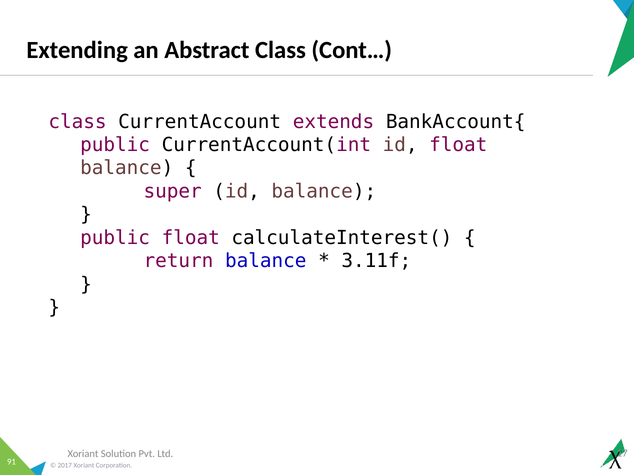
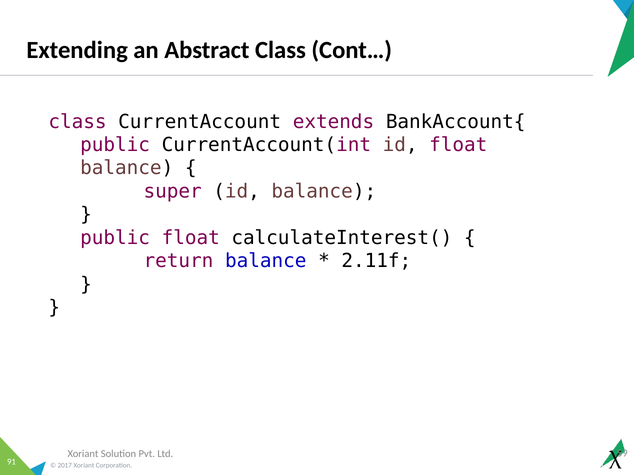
3.11f: 3.11f -> 2.11f
17: 17 -> 59
